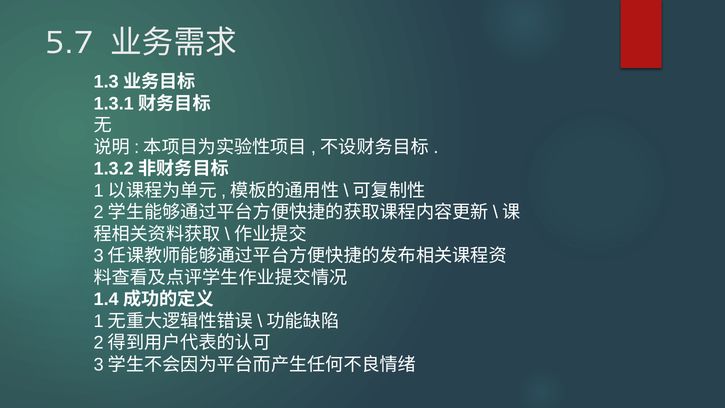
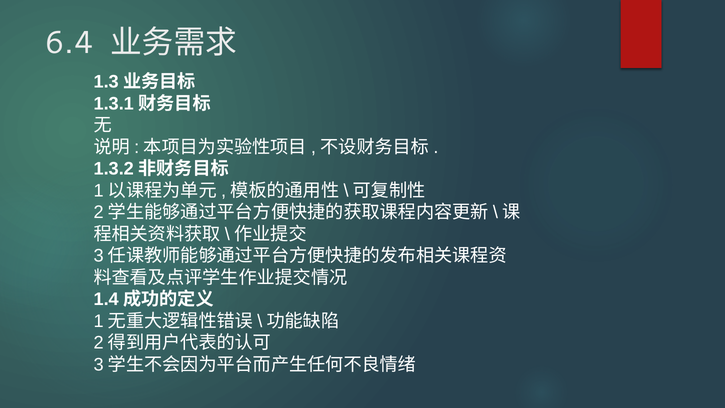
5.7: 5.7 -> 6.4
